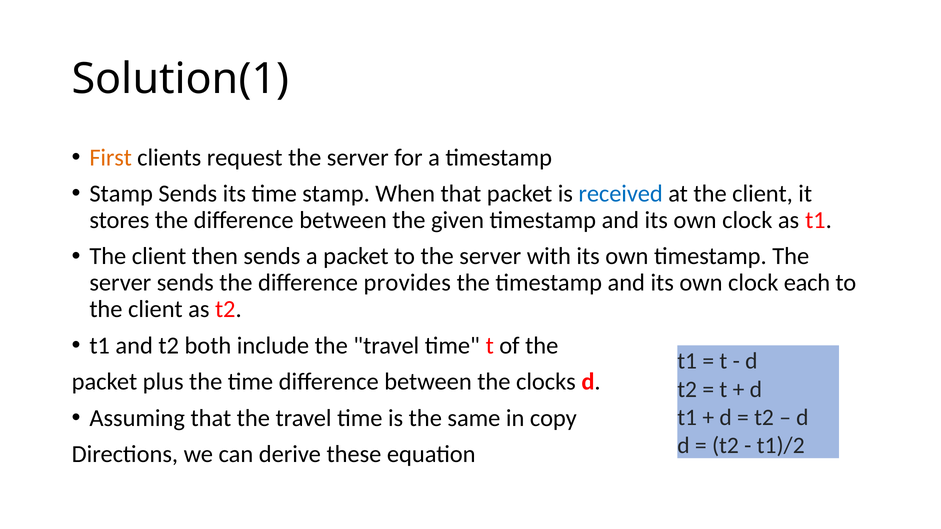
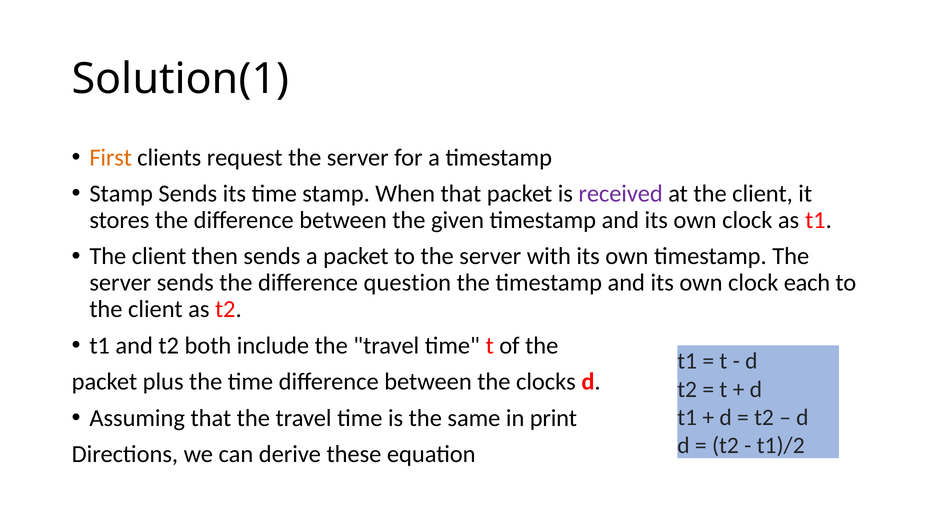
received colour: blue -> purple
provides: provides -> question
copy: copy -> print
